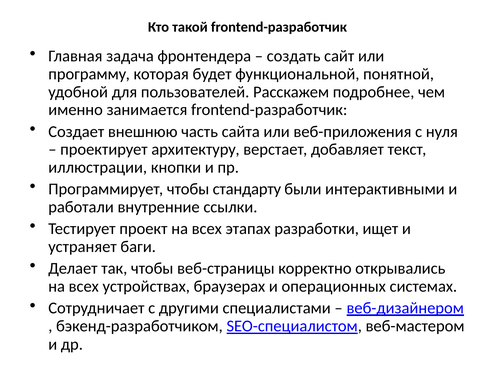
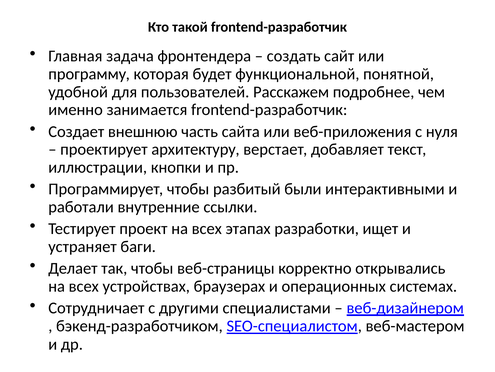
стандарту: стандарту -> разбитый
